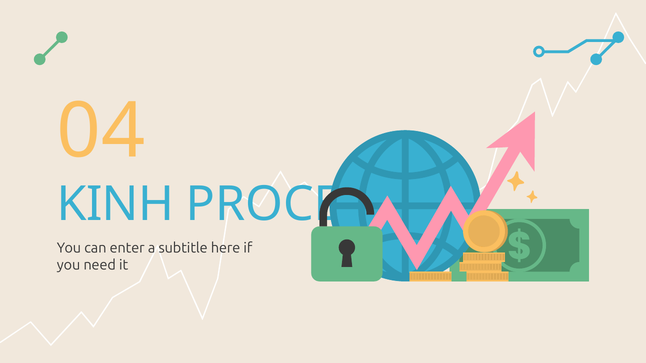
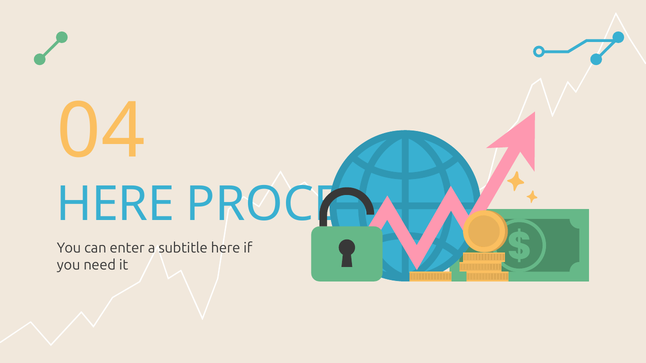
KINH at (115, 204): KINH -> HERE
